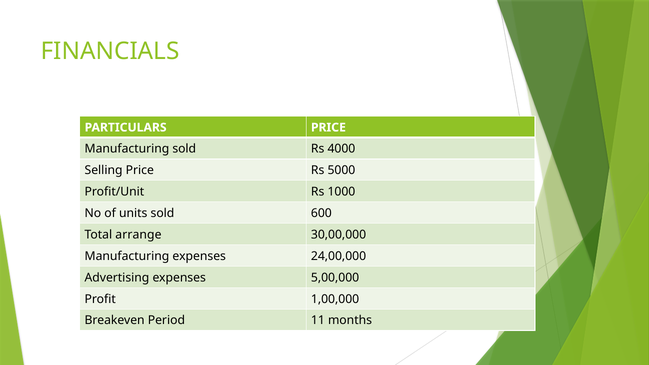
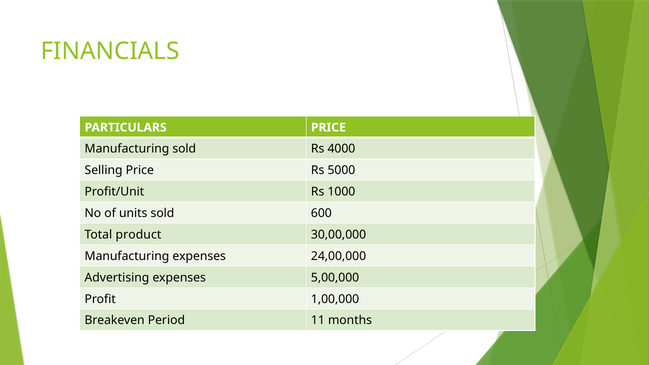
arrange: arrange -> product
